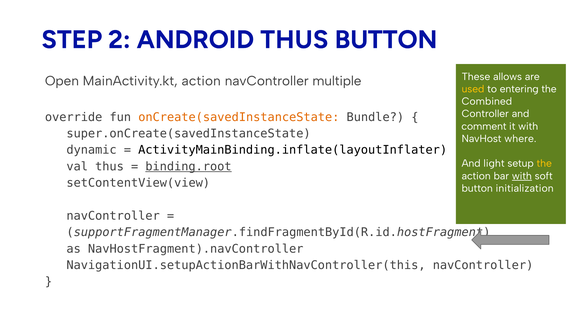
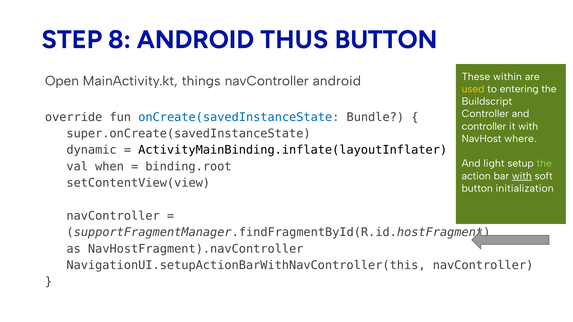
2: 2 -> 8
allows: allows -> within
MainActivity.kt action: action -> things
navController multiple: multiple -> android
Combined: Combined -> Buildscript
onCreate(savedInstanceState colour: orange -> blue
comment at (484, 126): comment -> controller
the at (544, 164) colour: yellow -> light green
val thus: thus -> when
binding.root underline: present -> none
